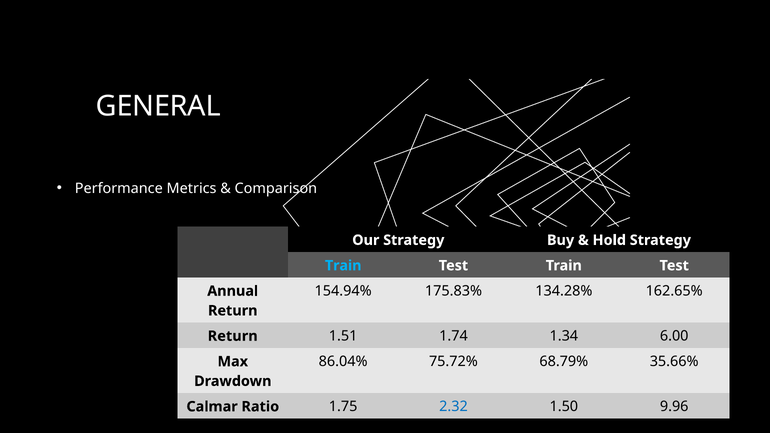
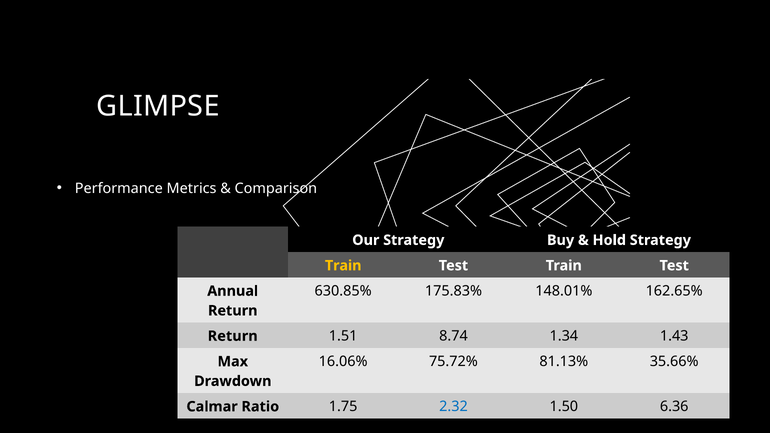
GENERAL: GENERAL -> GLIMPSE
Train at (343, 266) colour: light blue -> yellow
154.94%: 154.94% -> 630.85%
134.28%: 134.28% -> 148.01%
1.74: 1.74 -> 8.74
6.00: 6.00 -> 1.43
86.04%: 86.04% -> 16.06%
68.79%: 68.79% -> 81.13%
9.96: 9.96 -> 6.36
